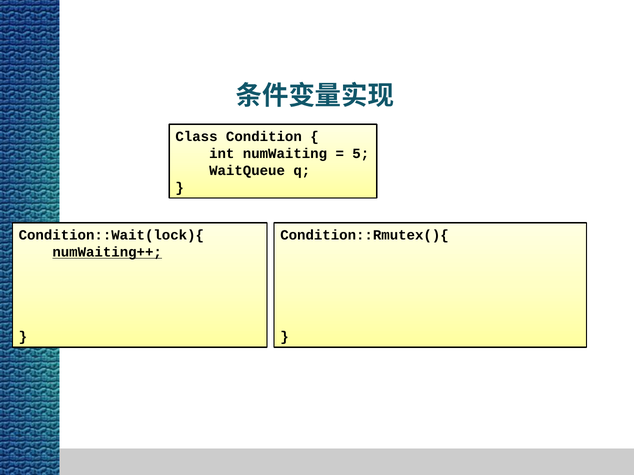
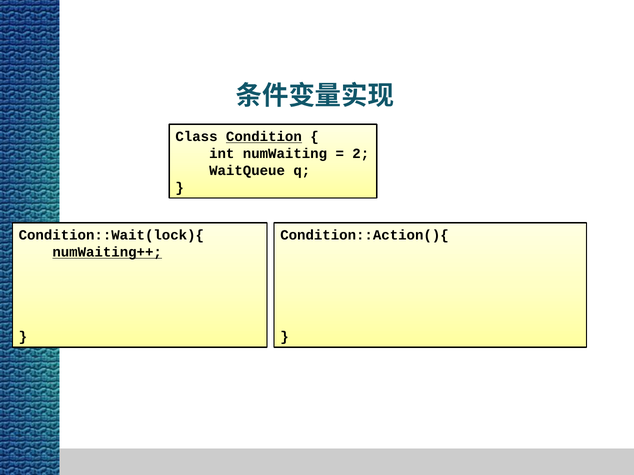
Condition underline: none -> present
5: 5 -> 2
Condition::Rmutex(){: Condition::Rmutex(){ -> Condition::Action(){
